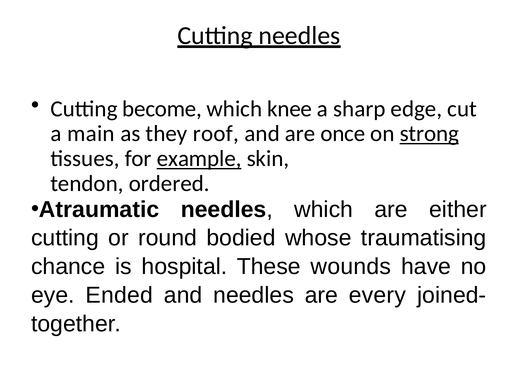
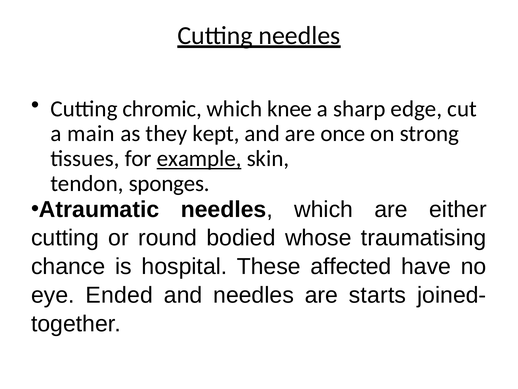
become: become -> chromic
roof: roof -> kept
strong underline: present -> none
ordered: ordered -> sponges
wounds: wounds -> affected
every: every -> starts
